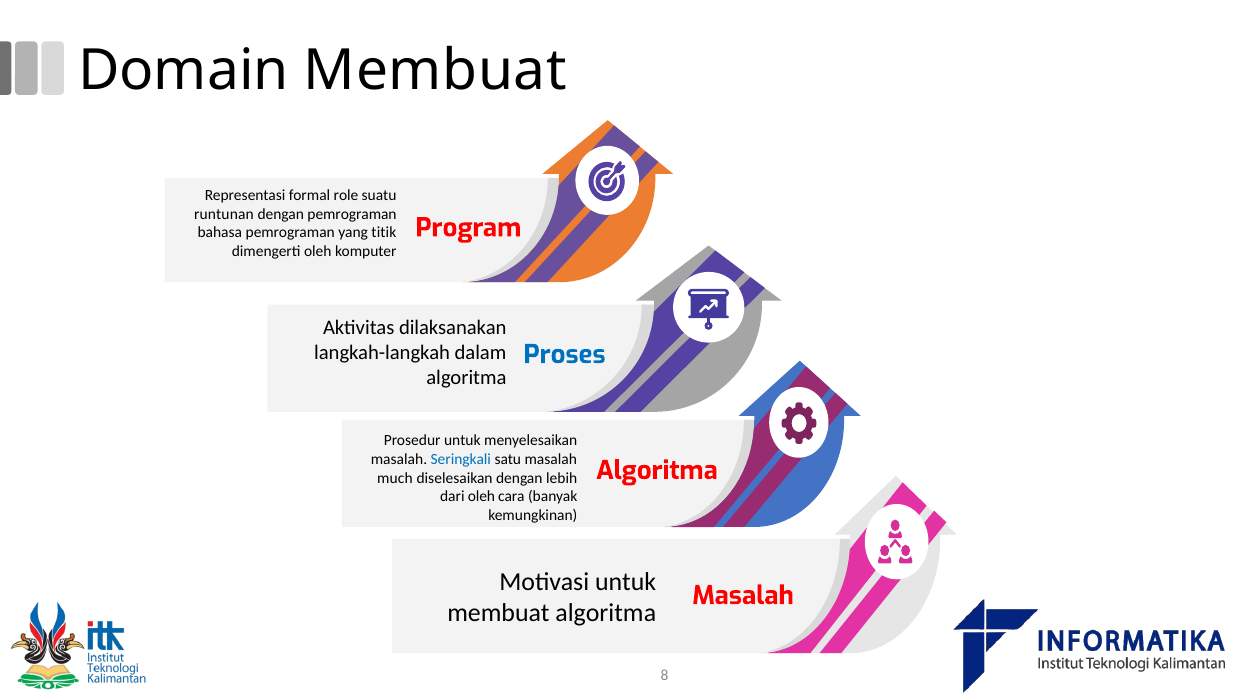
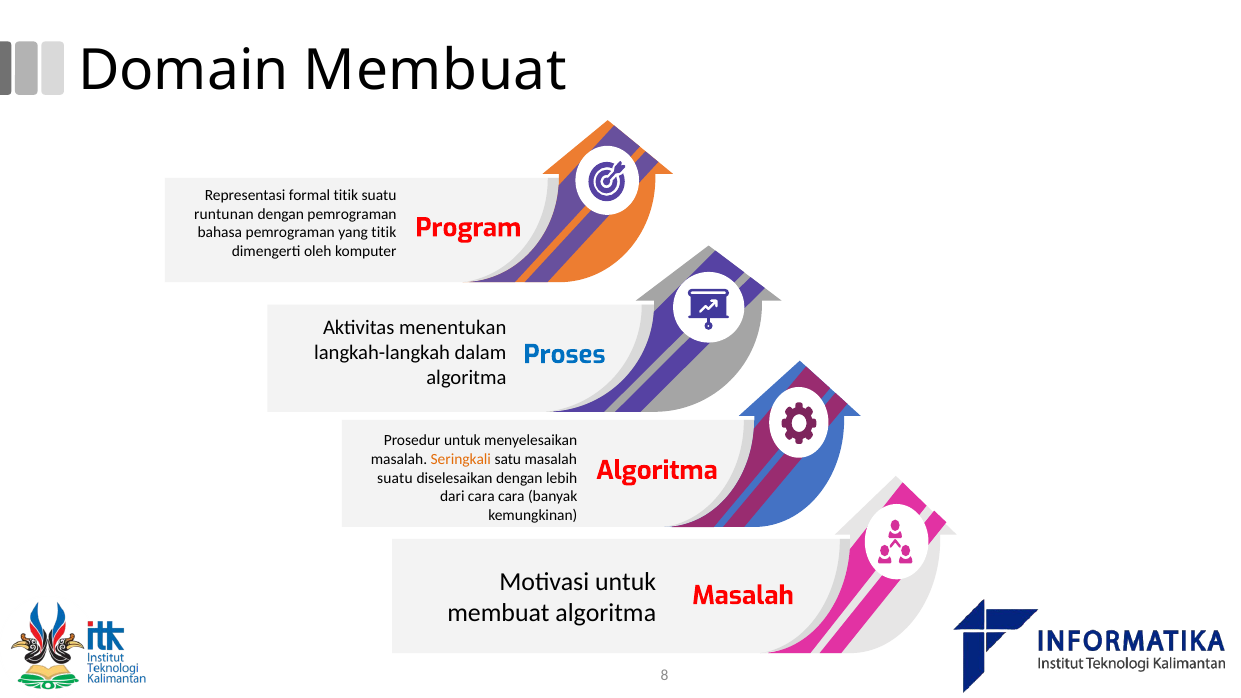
formal role: role -> titik
dilaksanakan: dilaksanakan -> menentukan
Seringkali colour: blue -> orange
much at (395, 478): much -> suatu
dari oleh: oleh -> cara
